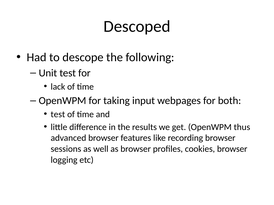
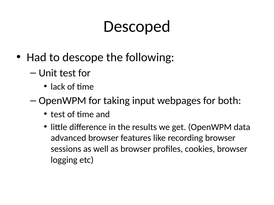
thus: thus -> data
